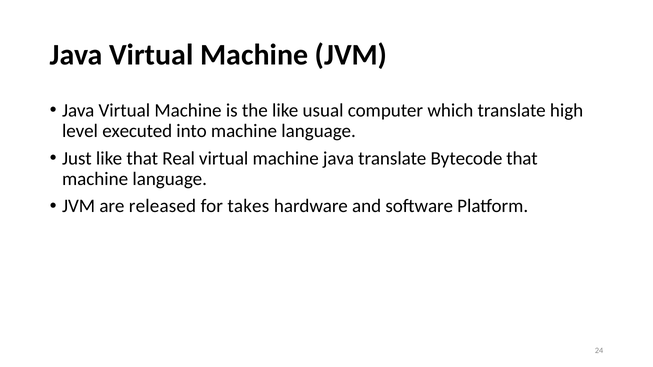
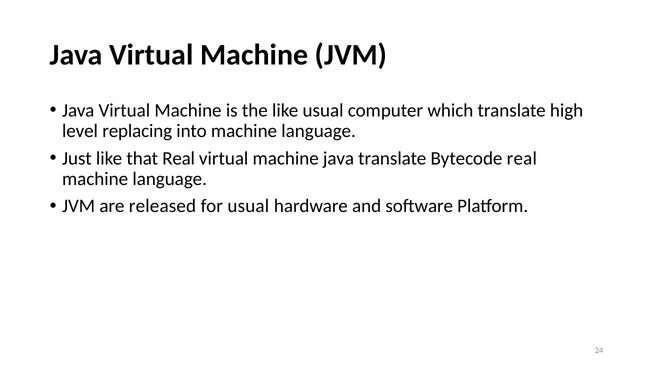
executed: executed -> replacing
Bytecode that: that -> real
for takes: takes -> usual
